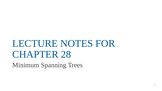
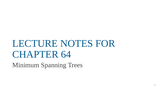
28: 28 -> 64
